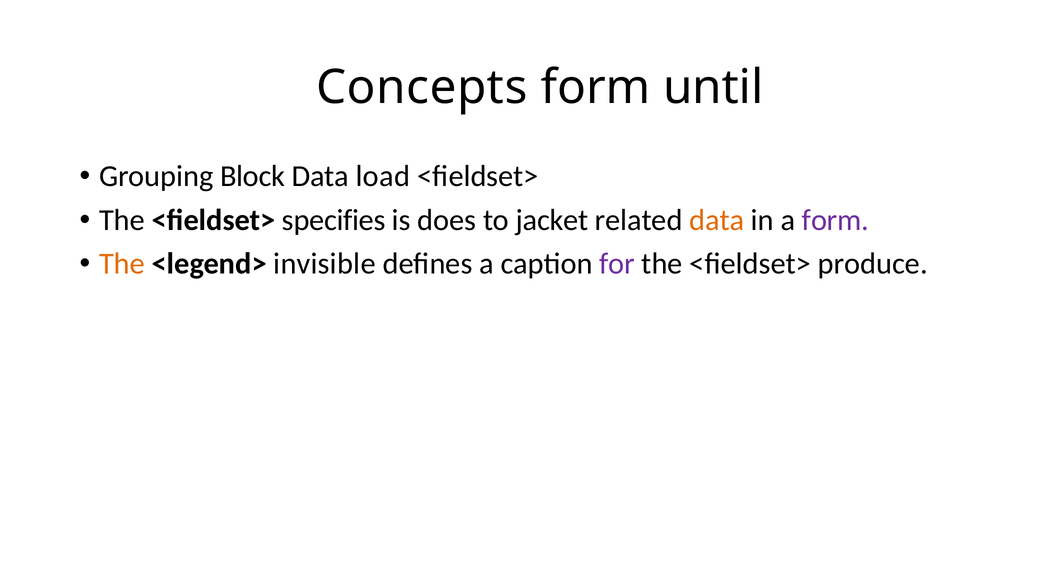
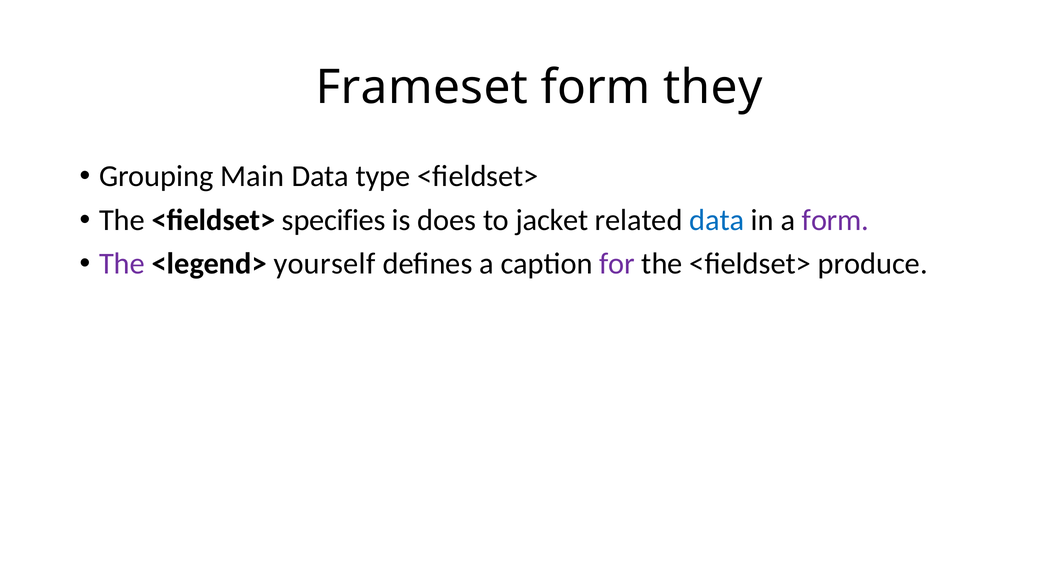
Concepts: Concepts -> Frameset
until: until -> they
Block: Block -> Main
load: load -> type
data at (717, 220) colour: orange -> blue
The at (122, 264) colour: orange -> purple
invisible: invisible -> yourself
